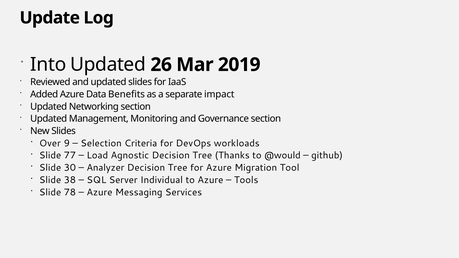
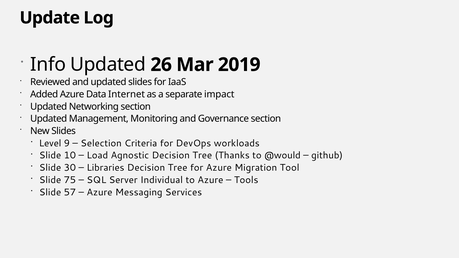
Into: Into -> Info
Benefits: Benefits -> Internet
Over: Over -> Level
77: 77 -> 10
Analyzer: Analyzer -> Libraries
38: 38 -> 75
78: 78 -> 57
